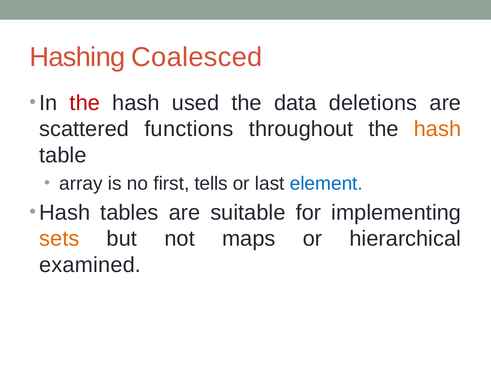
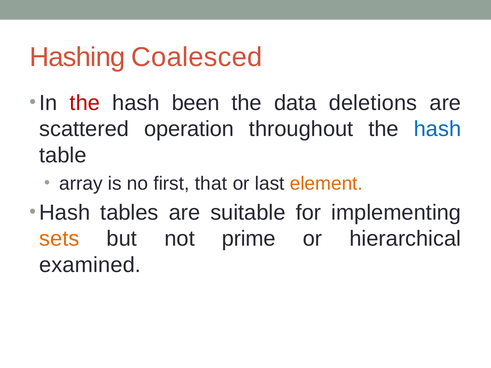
used: used -> been
functions: functions -> operation
hash at (437, 129) colour: orange -> blue
tells: tells -> that
element colour: blue -> orange
maps: maps -> prime
